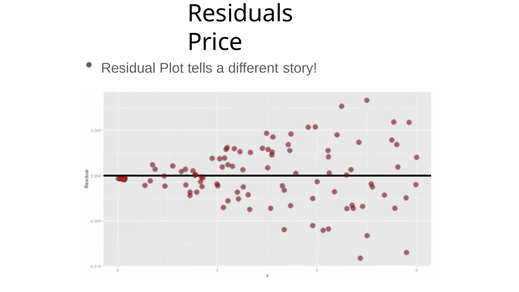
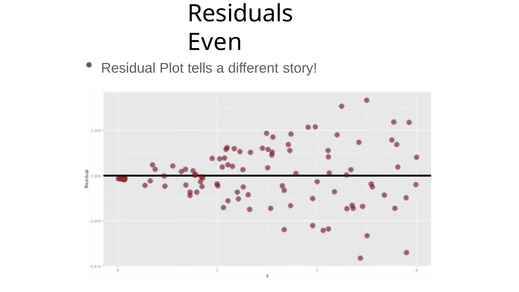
Price: Price -> Even
